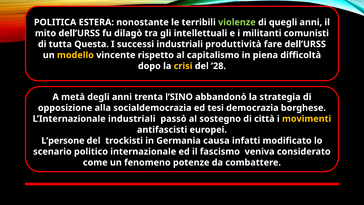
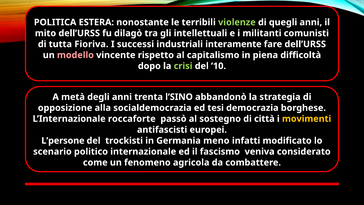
Questa: Questa -> Fioriva
produttività: produttività -> interamente
modello colour: yellow -> pink
crisi colour: yellow -> light green
’28: ’28 -> ’10
L’Internazionale industriali: industriali -> roccaforte
causa: causa -> meno
potenze: potenze -> agricola
